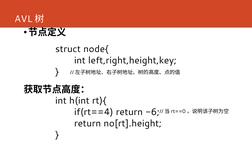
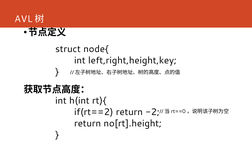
if(rt==4: if(rt==4 -> if(rt==2
-6: -6 -> -2
